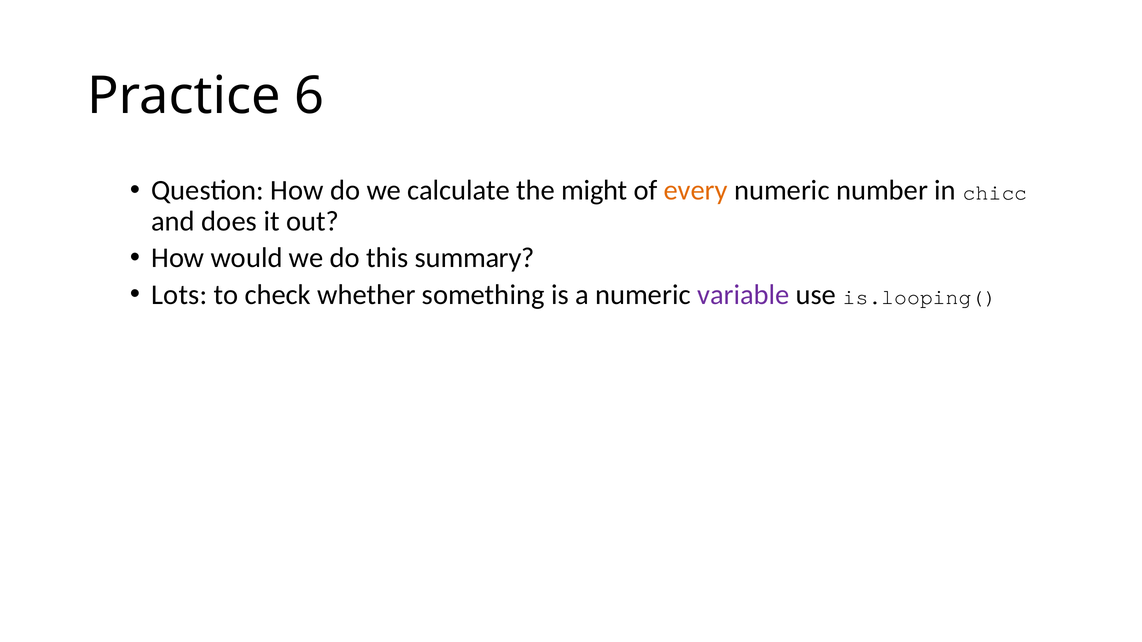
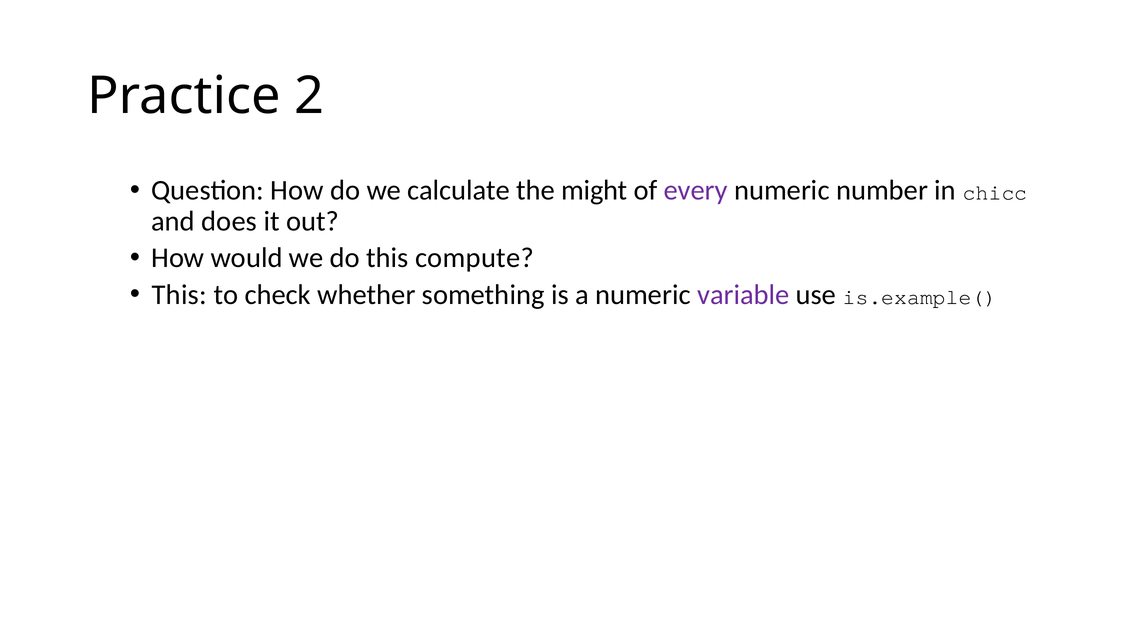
6: 6 -> 2
every colour: orange -> purple
summary: summary -> compute
Lots at (179, 295): Lots -> This
is.looping(: is.looping( -> is.example(
